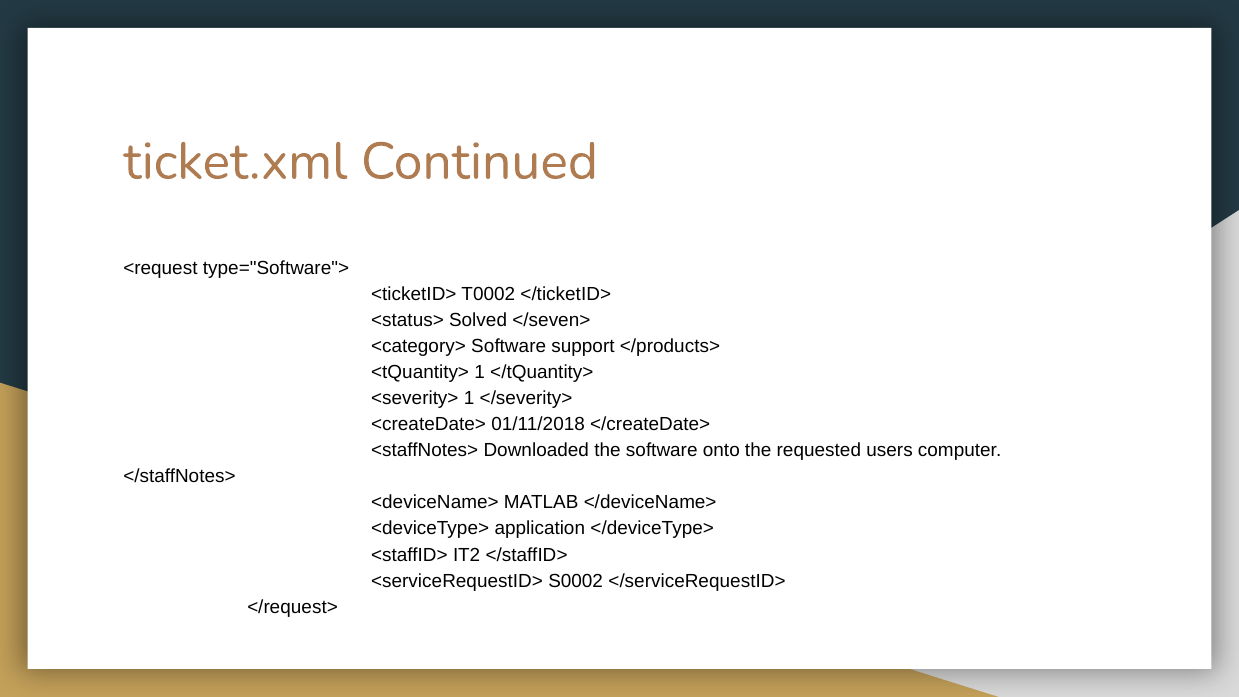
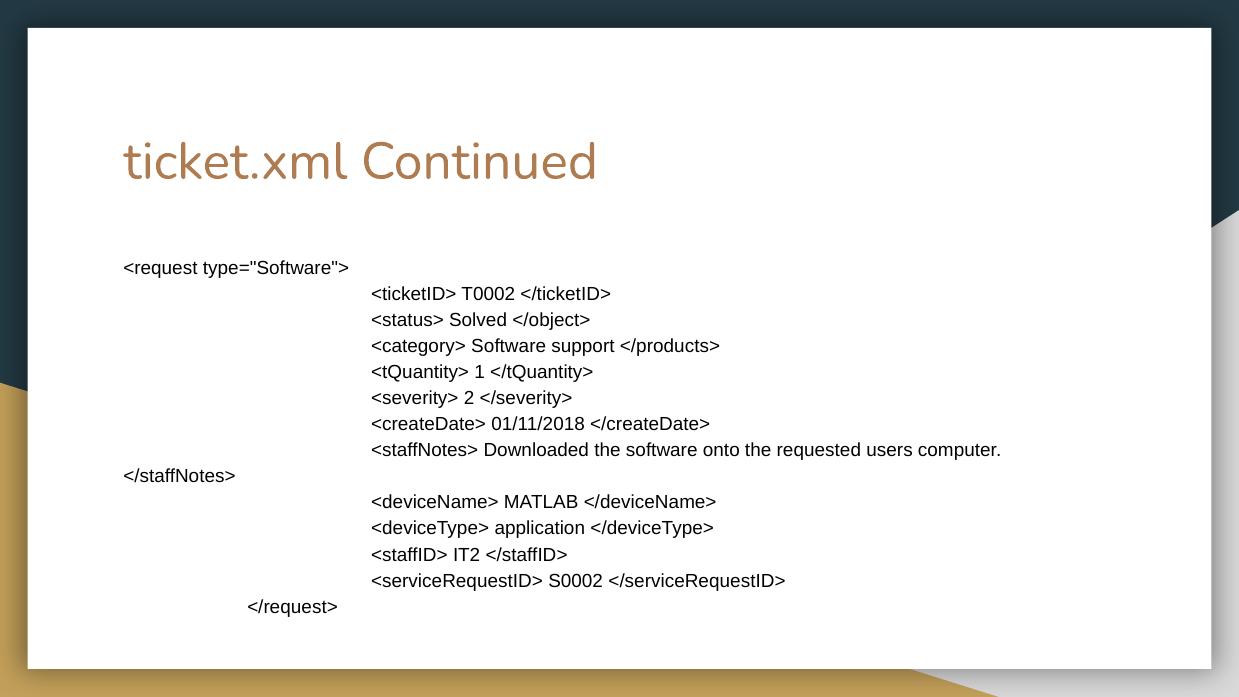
</seven>: </seven> -> </object>
<severity> 1: 1 -> 2
